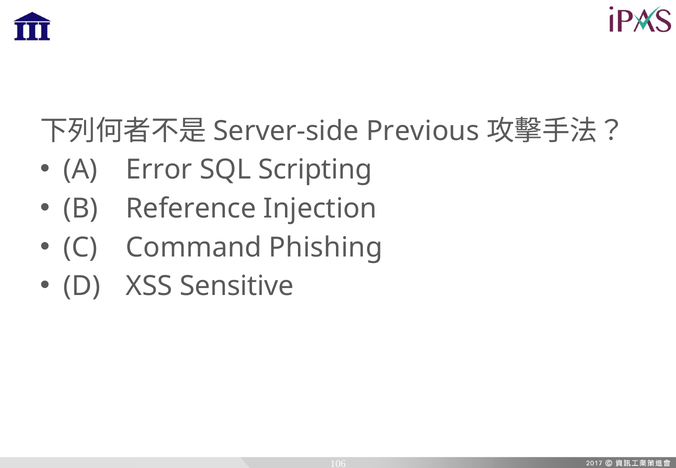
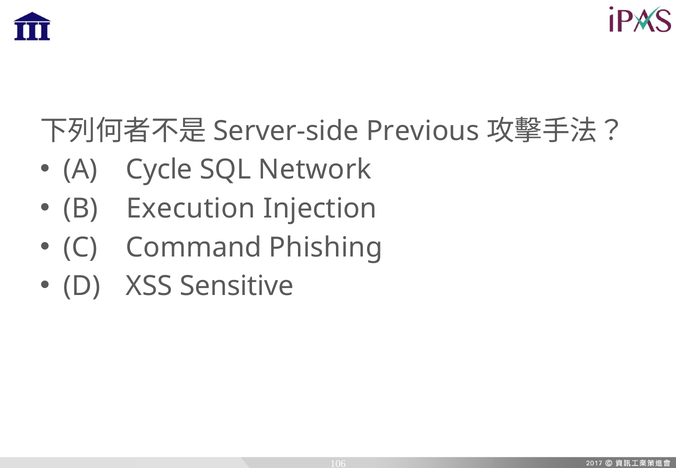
Error: Error -> Cycle
Scripting: Scripting -> Network
Reference: Reference -> Execution
